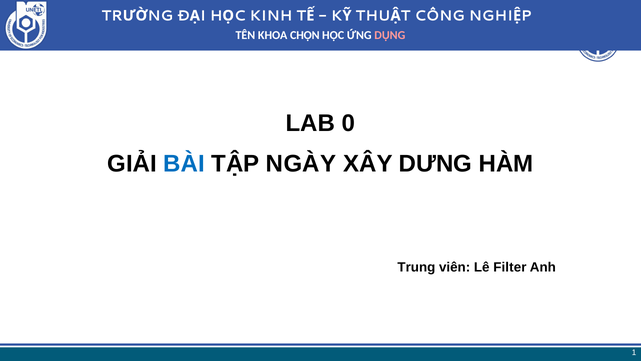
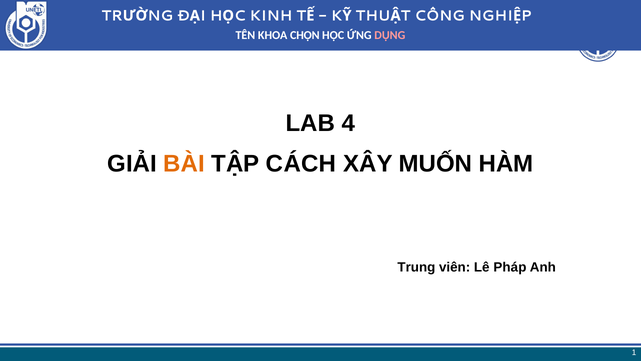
0: 0 -> 4
BÀI colour: blue -> orange
NGÀY: NGÀY -> CÁCH
DƯNG: DƯNG -> MUỐN
Filter: Filter -> Pháp
